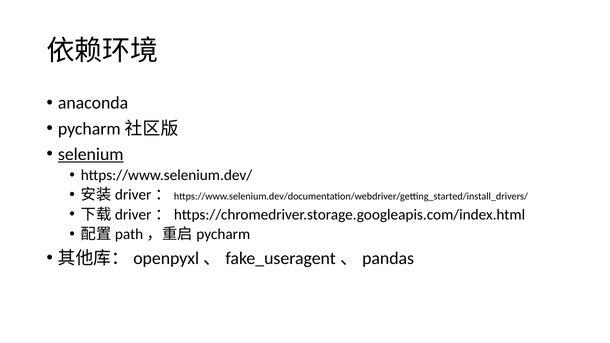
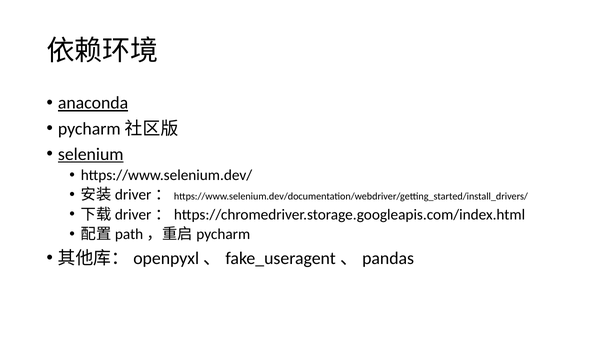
anaconda underline: none -> present
